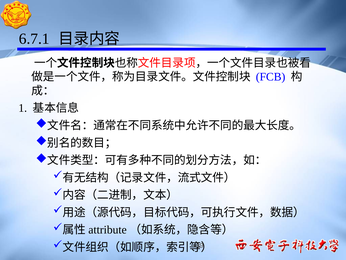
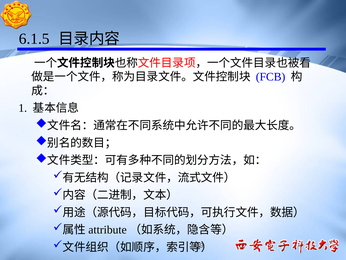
6.7.1: 6.7.1 -> 6.1.5
